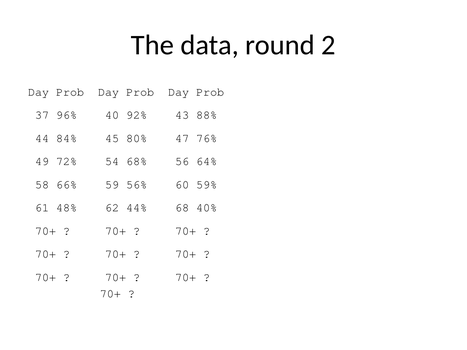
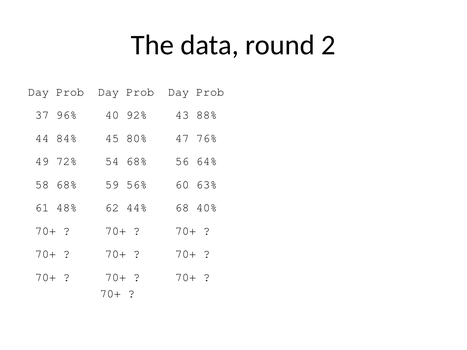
58 66%: 66% -> 68%
59%: 59% -> 63%
